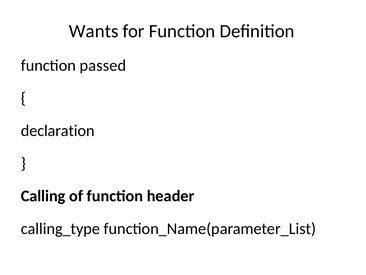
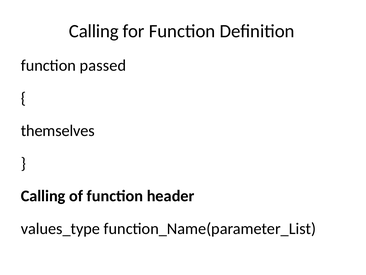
Wants at (94, 31): Wants -> Calling
declaration: declaration -> themselves
calling_type: calling_type -> values_type
